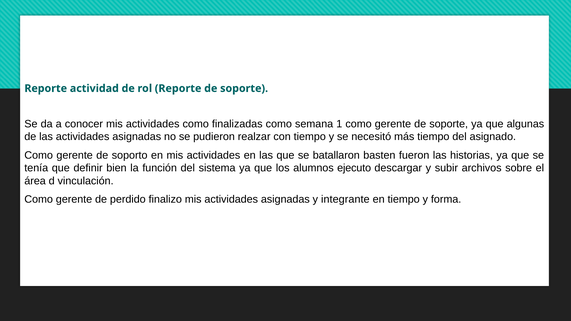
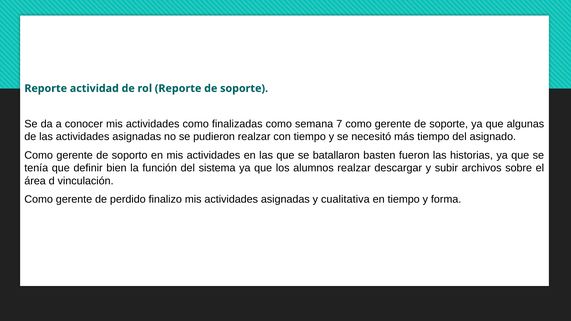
1: 1 -> 7
alumnos ejecuto: ejecuto -> realzar
integrante: integrante -> cualitativa
